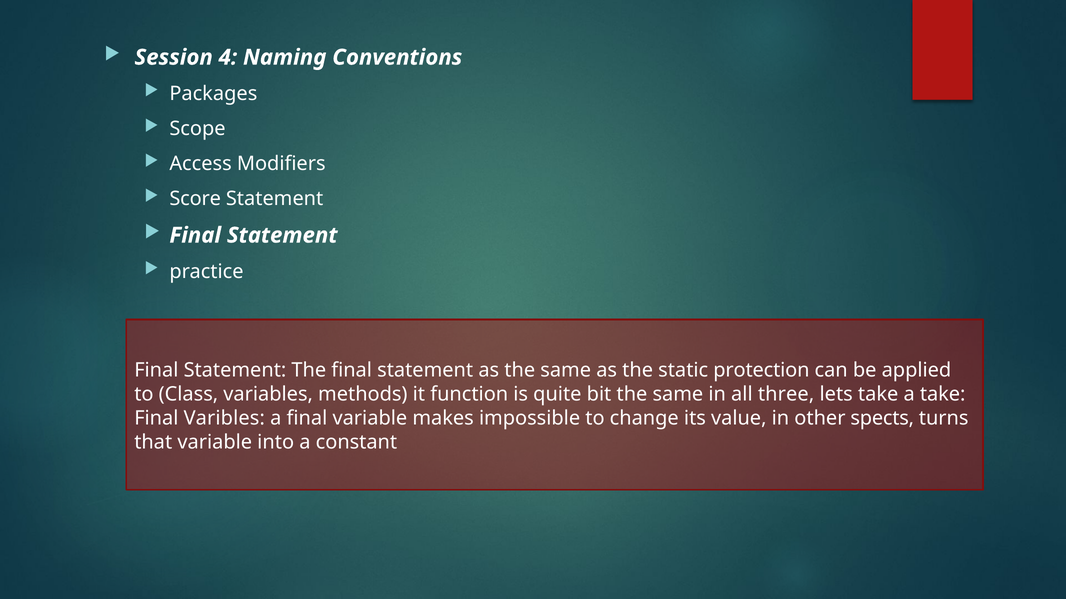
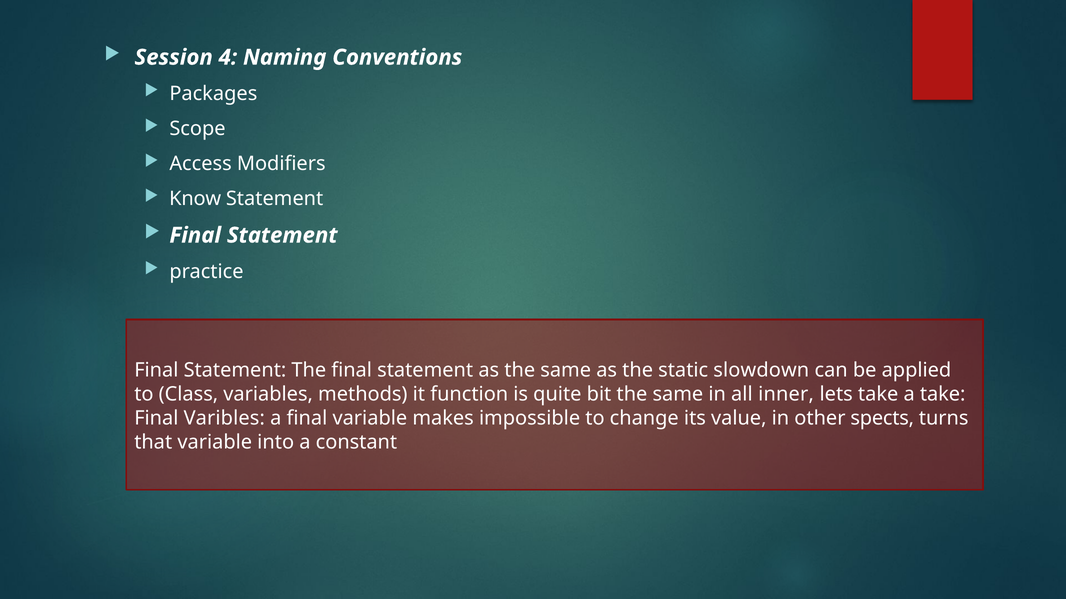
Score: Score -> Know
protection: protection -> slowdown
three: three -> inner
